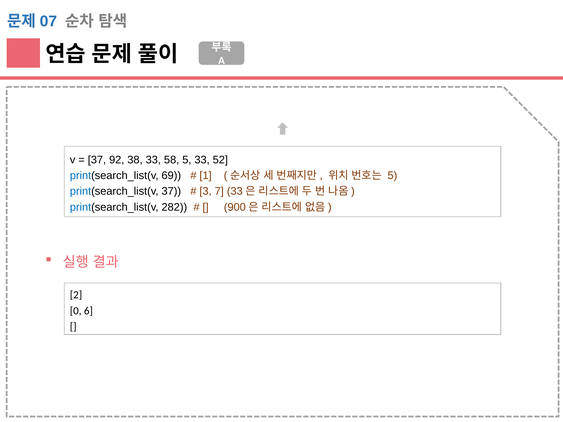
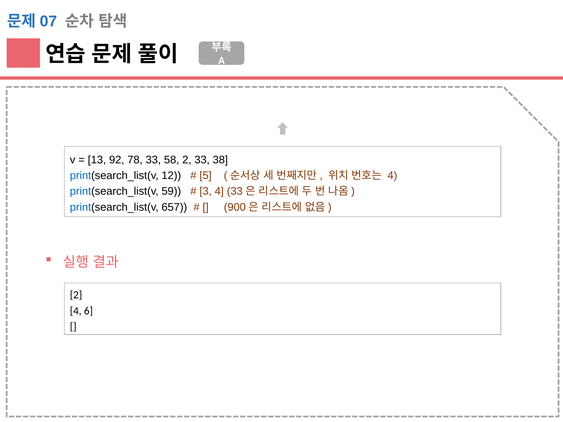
37 at (97, 160): 37 -> 13
38: 38 -> 78
58 5: 5 -> 2
52: 52 -> 38
69: 69 -> 12
1: 1 -> 5
5 at (392, 176): 5 -> 4
print(search_list(v 37: 37 -> 59
3 7: 7 -> 4
282: 282 -> 657
0 at (76, 311): 0 -> 4
